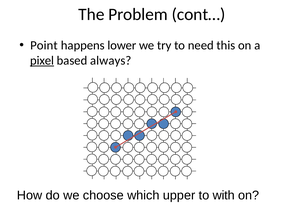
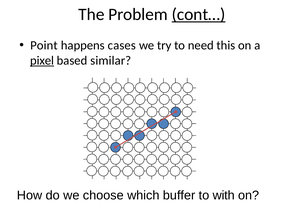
cont… underline: none -> present
lower: lower -> cases
always: always -> similar
upper: upper -> buffer
